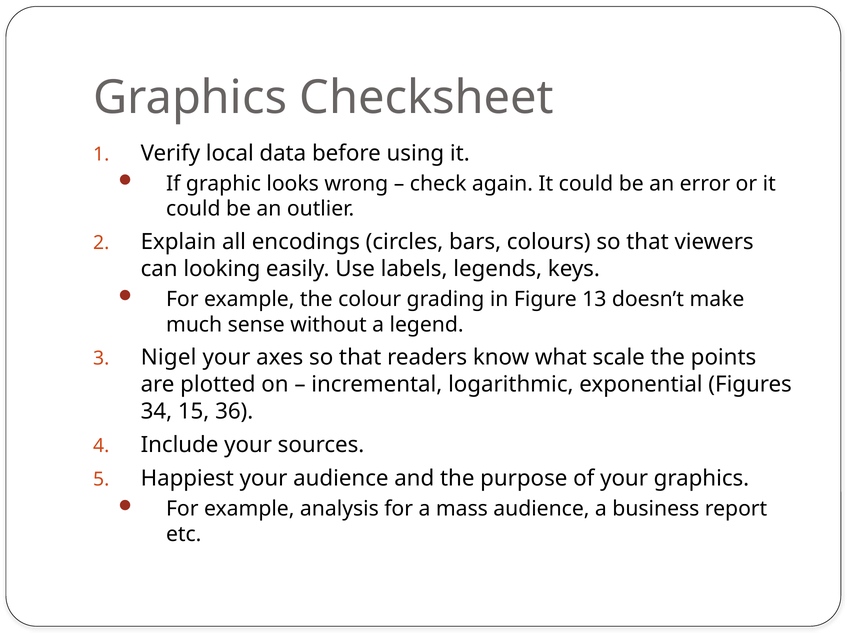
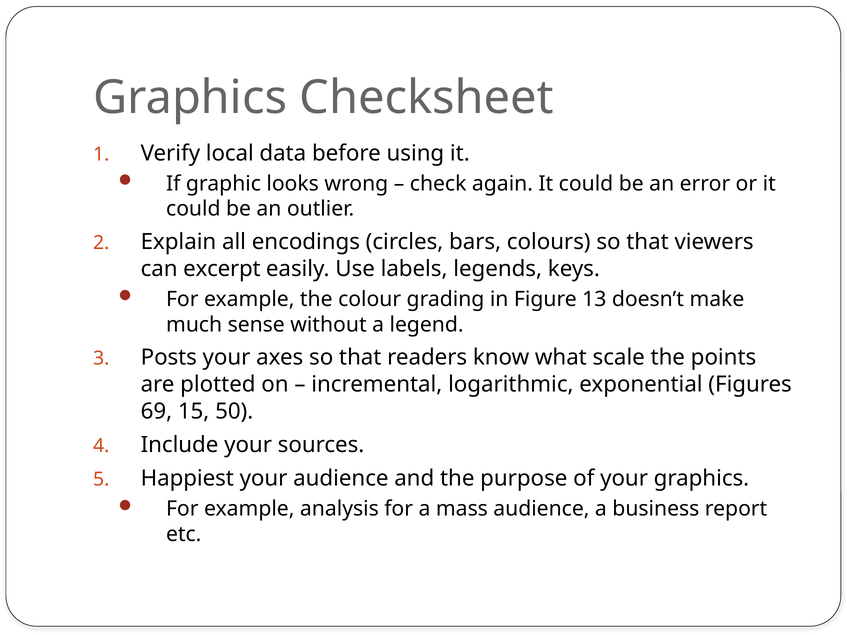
looking: looking -> excerpt
Nigel: Nigel -> Posts
34: 34 -> 69
36: 36 -> 50
